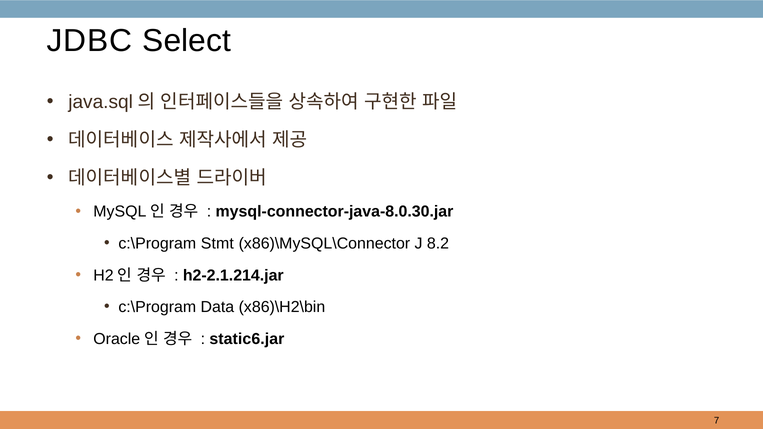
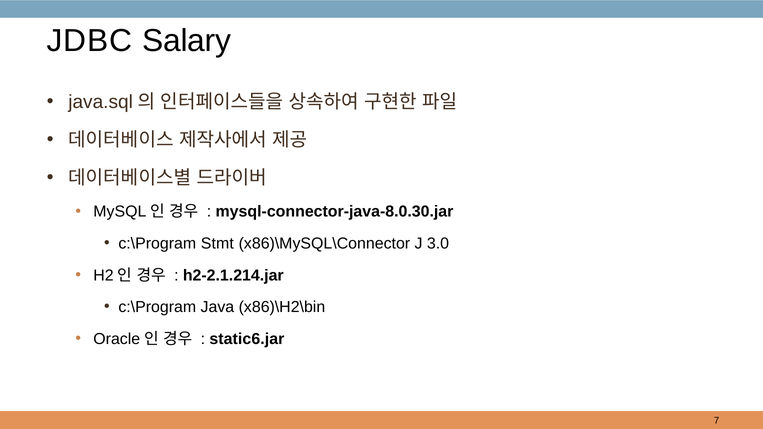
Select: Select -> Salary
8.2: 8.2 -> 3.0
Data: Data -> Java
